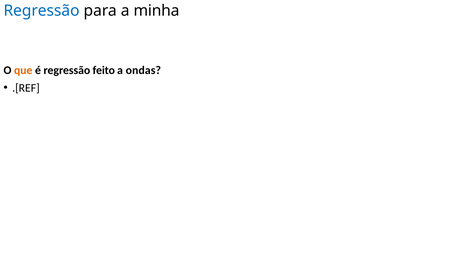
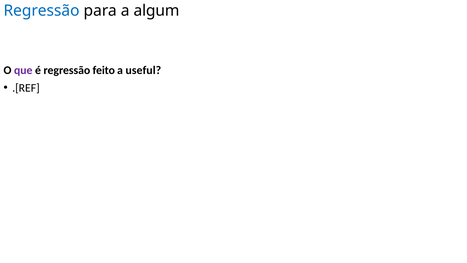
minha: minha -> algum
que colour: orange -> purple
ondas: ondas -> useful
